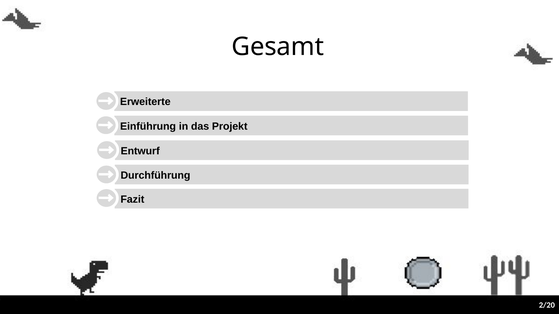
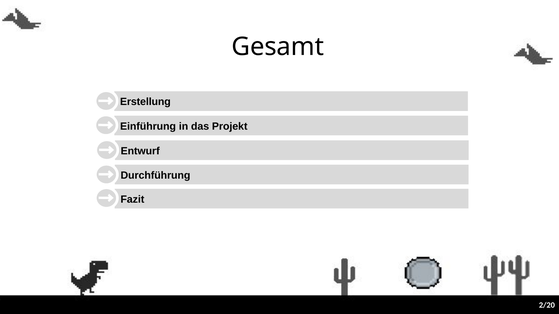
Erweiterte: Erweiterte -> Erstellung
